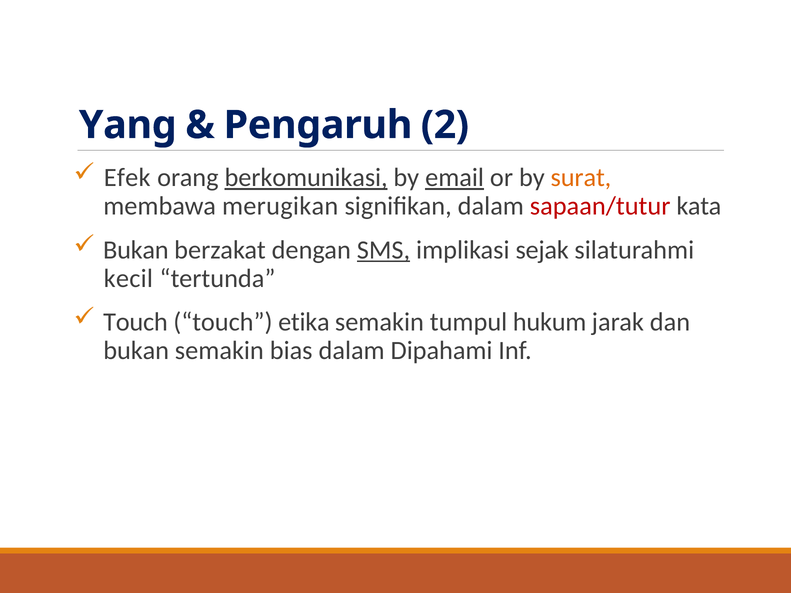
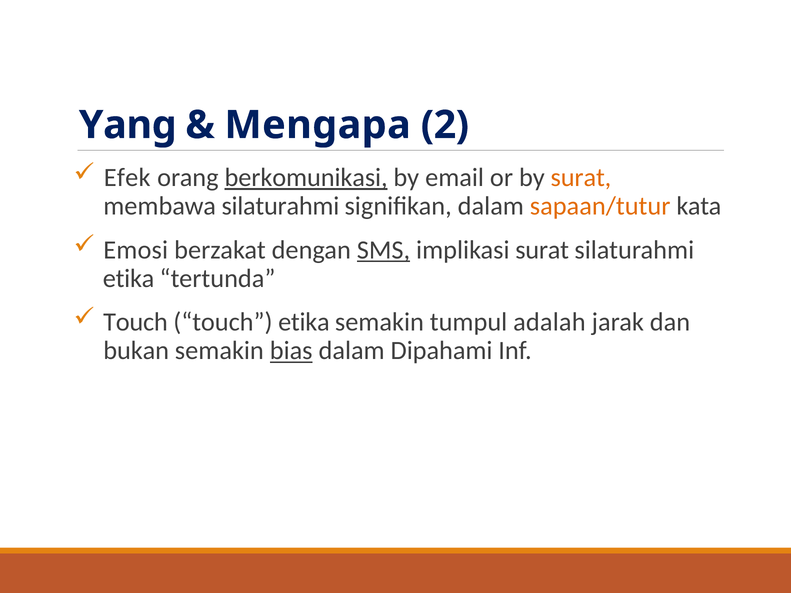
Pengaruh: Pengaruh -> Mengapa
email underline: present -> none
membawa merugikan: merugikan -> silaturahmi
sapaan/tutur colour: red -> orange
Bukan at (136, 250): Bukan -> Emosi
implikasi sejak: sejak -> surat
kecil at (128, 279): kecil -> etika
hukum: hukum -> adalah
bias underline: none -> present
